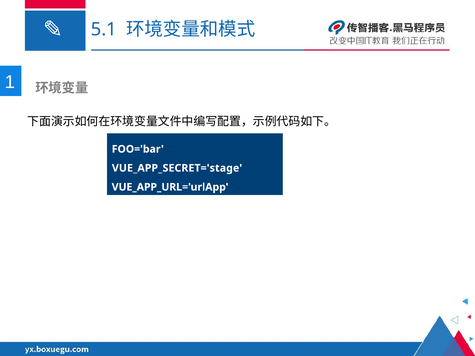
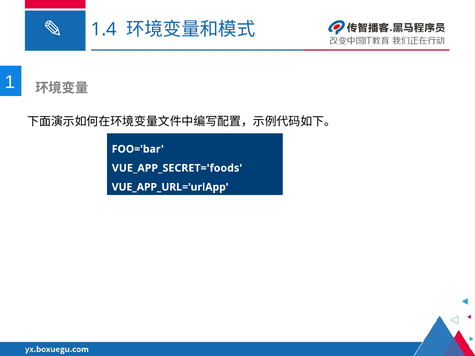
5.1: 5.1 -> 1.4
VUE_APP_SECRET='stage: VUE_APP_SECRET='stage -> VUE_APP_SECRET='foods
